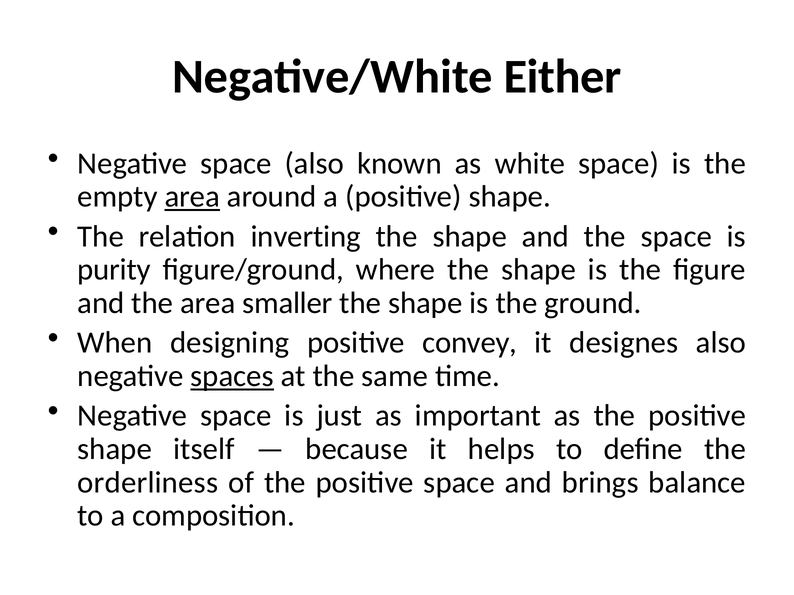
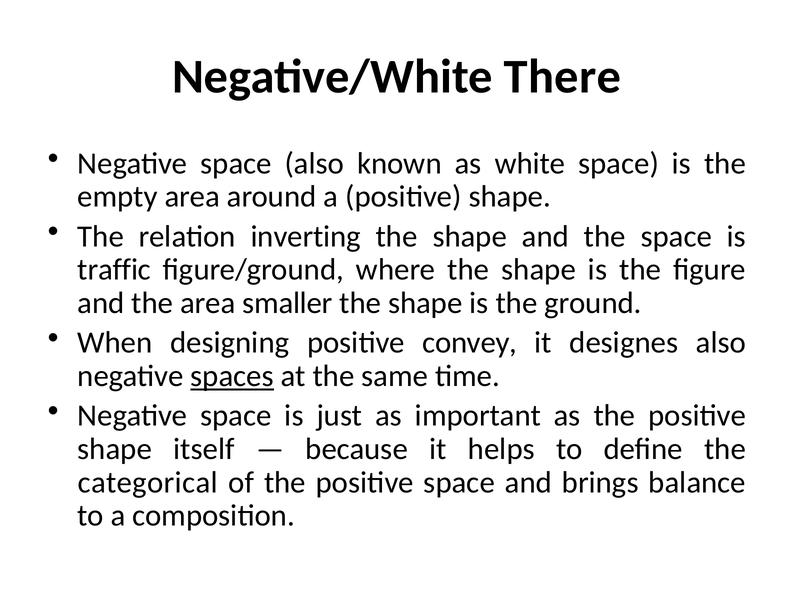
Either: Either -> There
area at (192, 197) underline: present -> none
purity: purity -> traffic
orderliness: orderliness -> categorical
